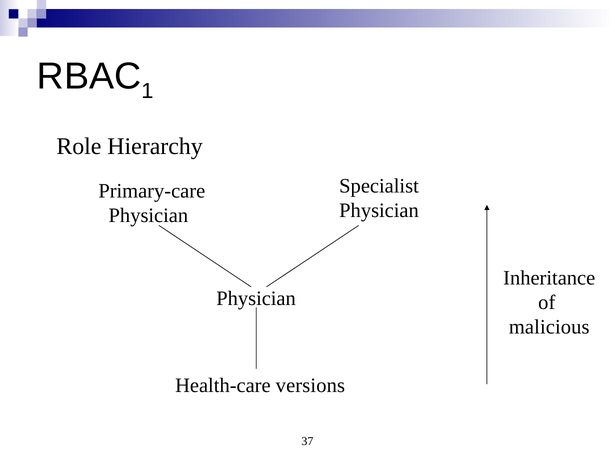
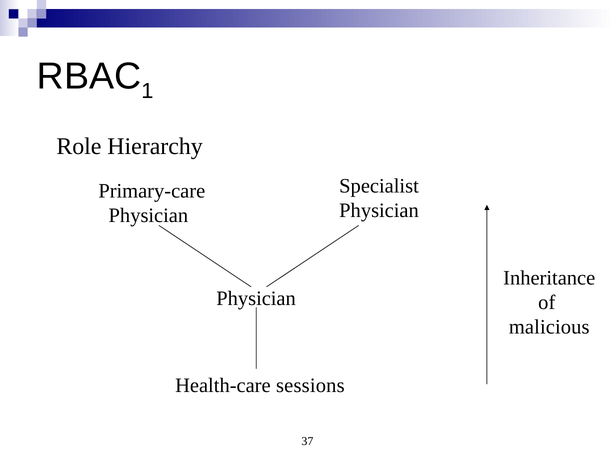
versions: versions -> sessions
